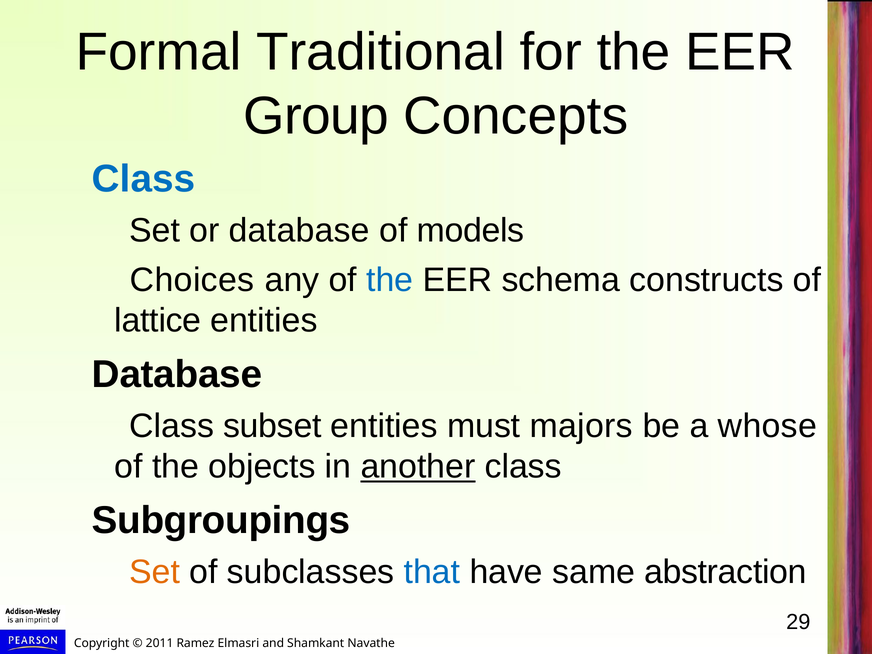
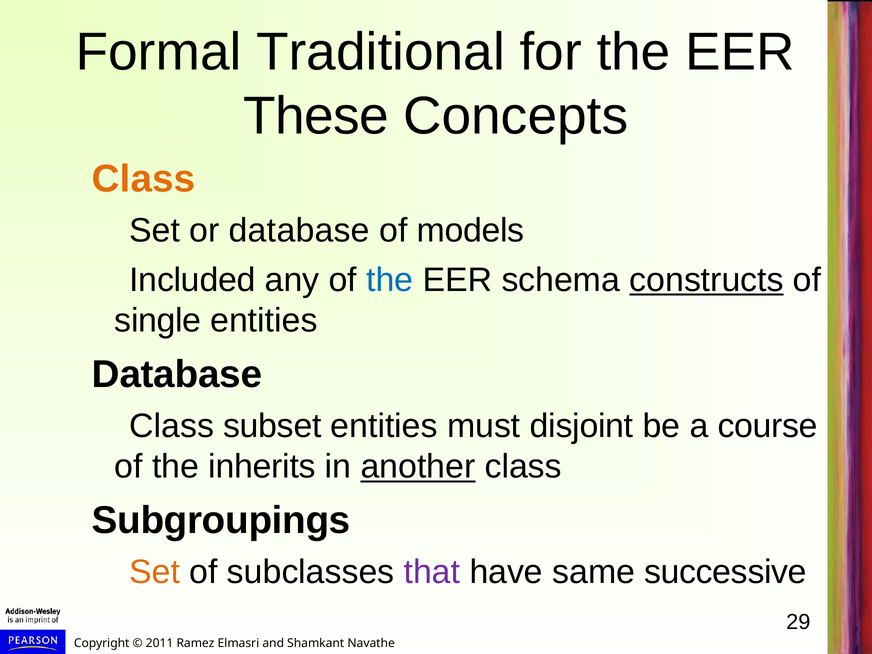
Group: Group -> These
Class at (143, 179) colour: blue -> orange
Choices: Choices -> Included
constructs underline: none -> present
lattice: lattice -> single
majors: majors -> disjoint
whose: whose -> course
objects: objects -> inherits
that colour: blue -> purple
abstraction: abstraction -> successive
